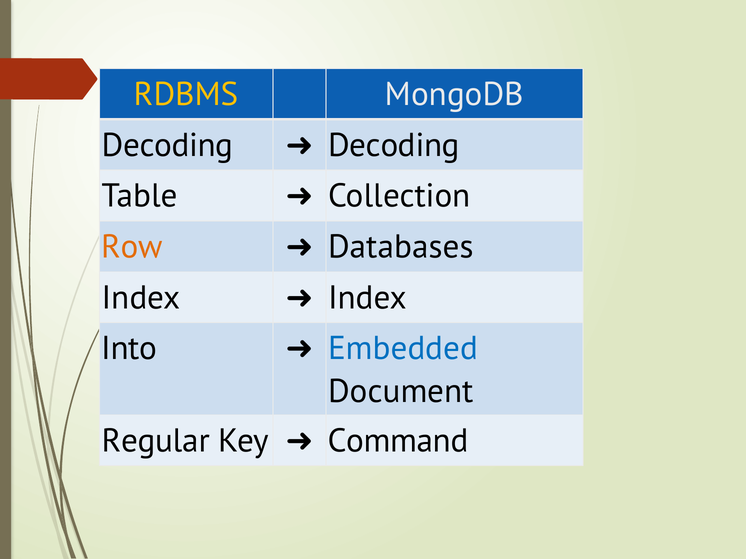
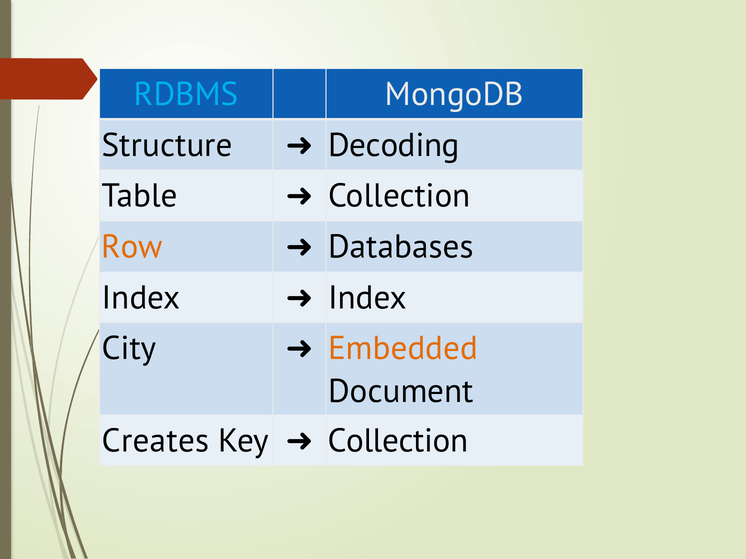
RDBMS colour: yellow -> light blue
Decoding at (167, 145): Decoding -> Structure
Into: Into -> City
Embedded colour: blue -> orange
Regular: Regular -> Creates
Command at (398, 441): Command -> Collection
